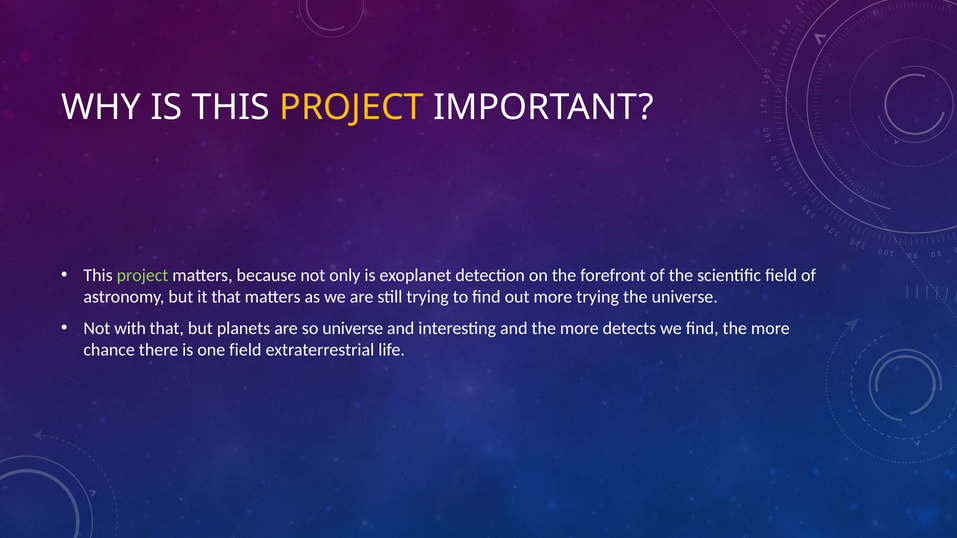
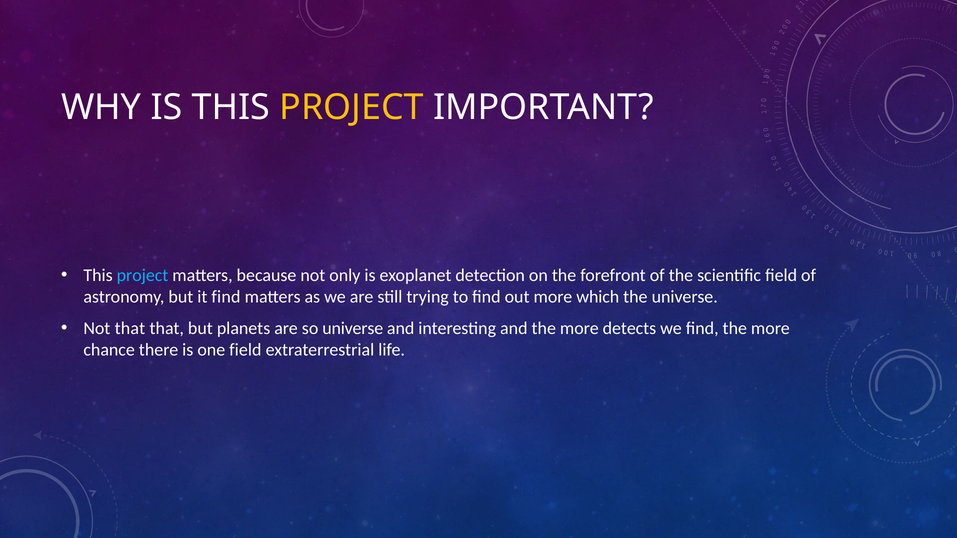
project at (143, 275) colour: light green -> light blue
it that: that -> find
more trying: trying -> which
Not with: with -> that
